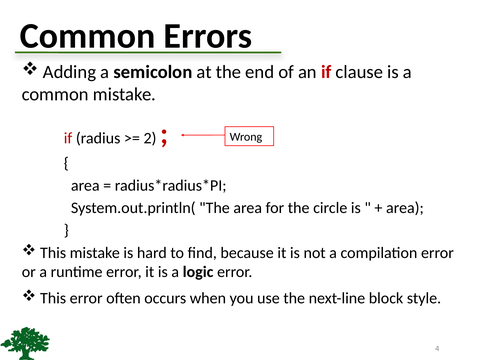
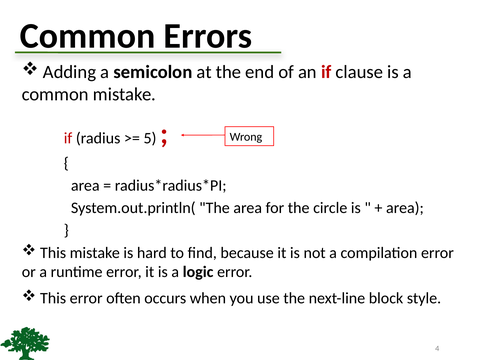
2: 2 -> 5
